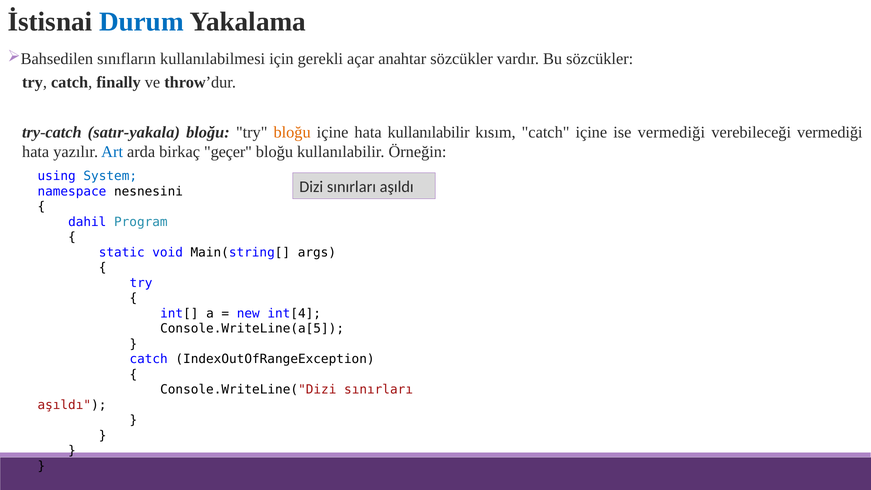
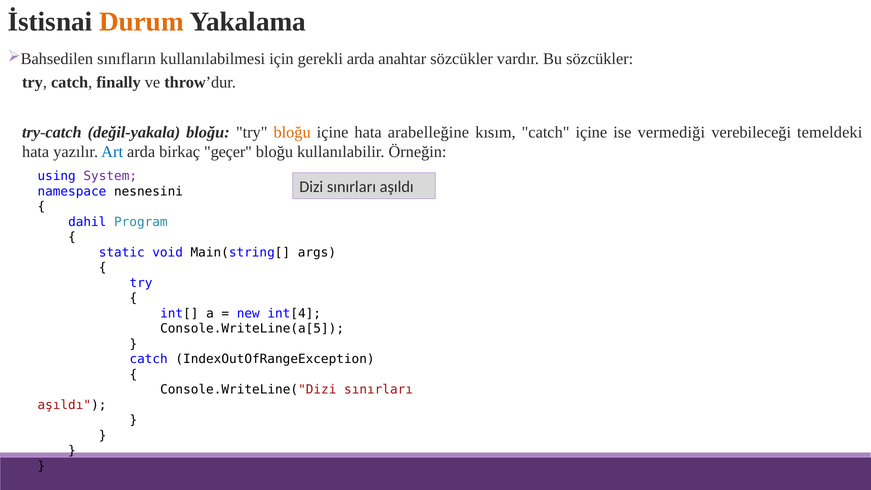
Durum colour: blue -> orange
gerekli açar: açar -> arda
satır-yakala: satır-yakala -> değil-yakala
hata kullanılabilir: kullanılabilir -> arabelleğine
verebileceği vermediği: vermediği -> temeldeki
System colour: blue -> purple
